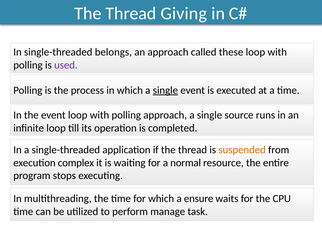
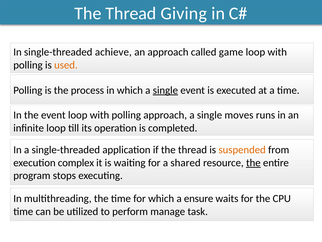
belongs: belongs -> achieve
these: these -> game
used colour: purple -> orange
source: source -> moves
normal: normal -> shared
the at (253, 162) underline: none -> present
